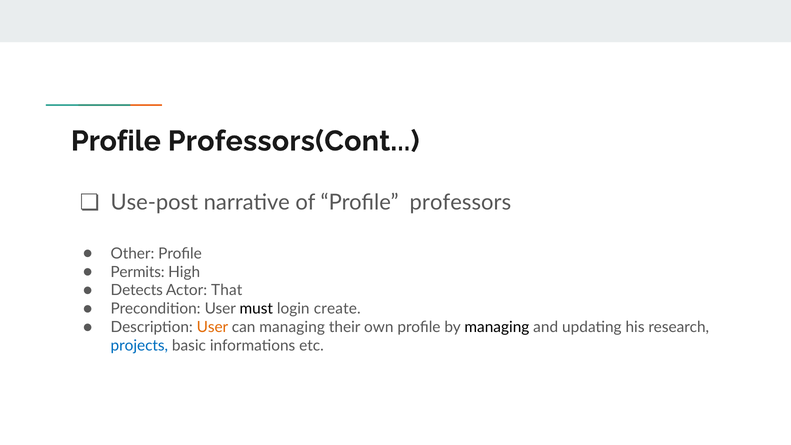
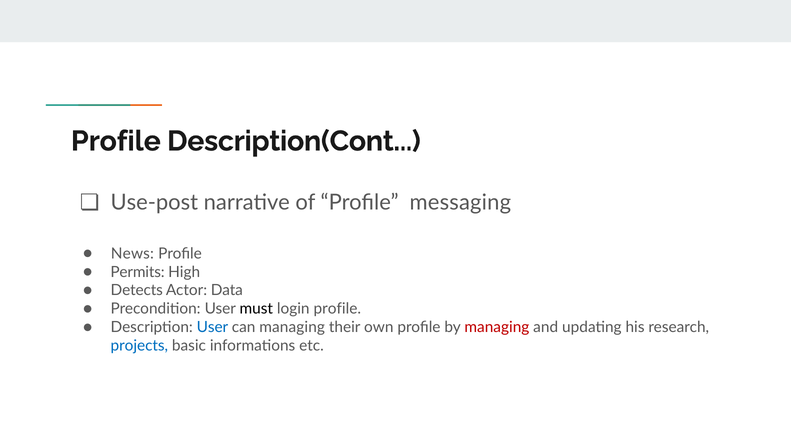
Professors(Cont: Professors(Cont -> Description(Cont
professors: professors -> messaging
Other: Other -> News
That: That -> Data
login create: create -> profile
User at (212, 327) colour: orange -> blue
managing at (497, 327) colour: black -> red
